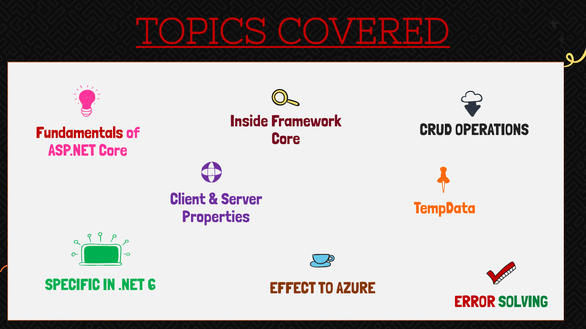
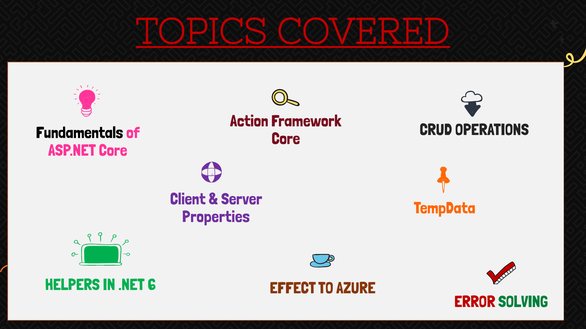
Inside: Inside -> Action
Fundamentals colour: red -> black
SPECIFIC: SPECIFIC -> HELPERS
